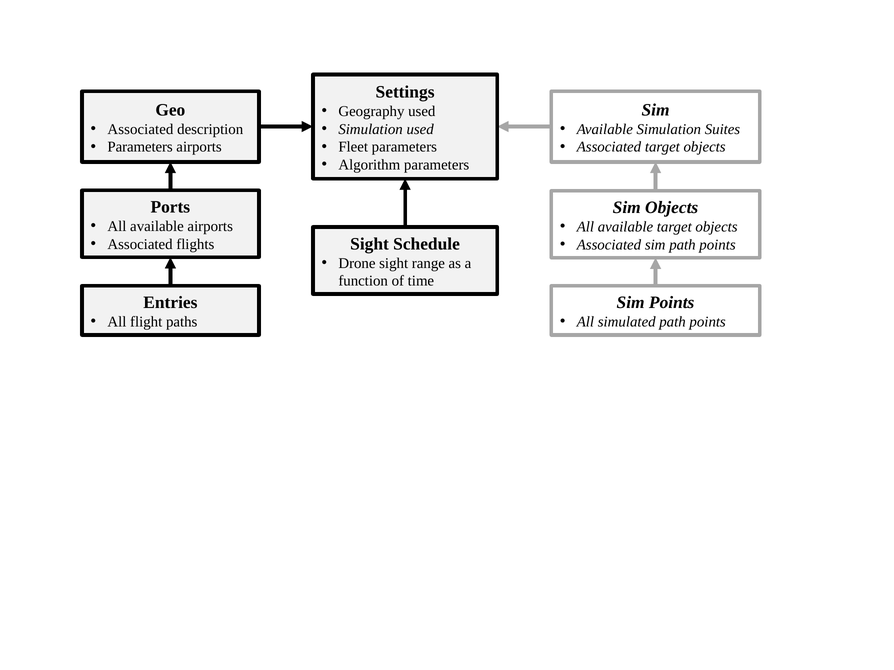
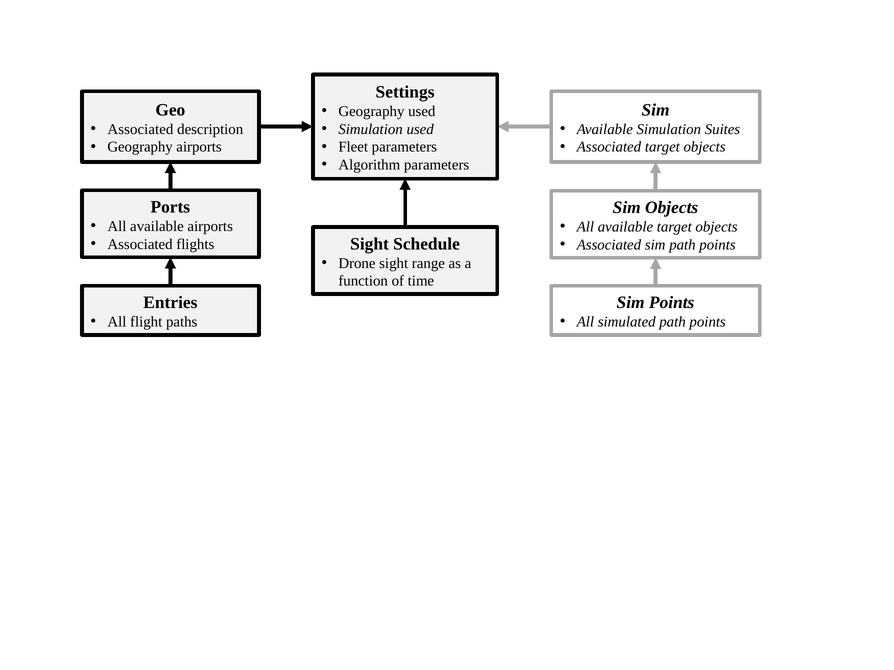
Parameters at (140, 147): Parameters -> Geography
